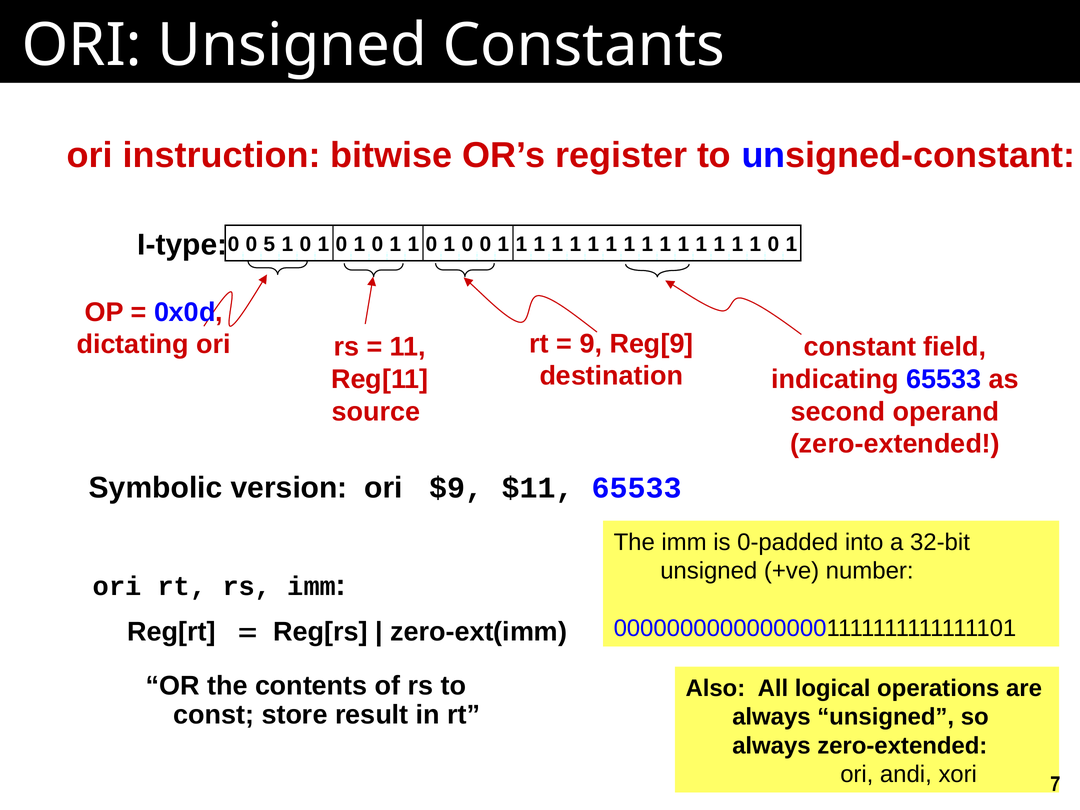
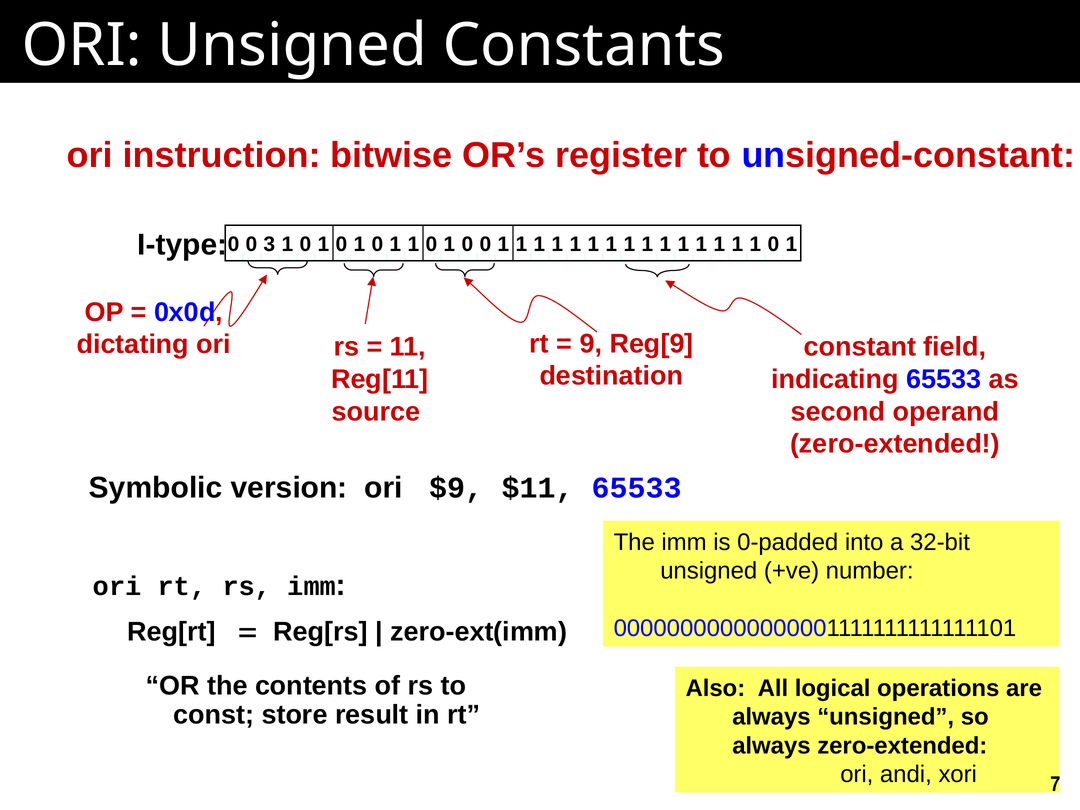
5: 5 -> 3
